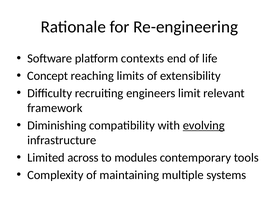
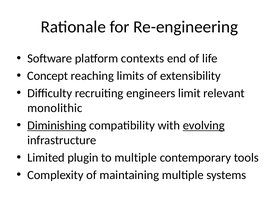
framework: framework -> monolithic
Diminishing underline: none -> present
across: across -> plugin
to modules: modules -> multiple
